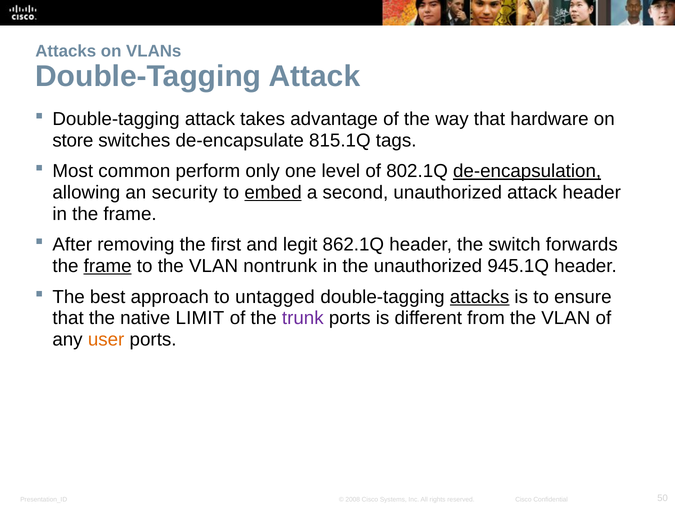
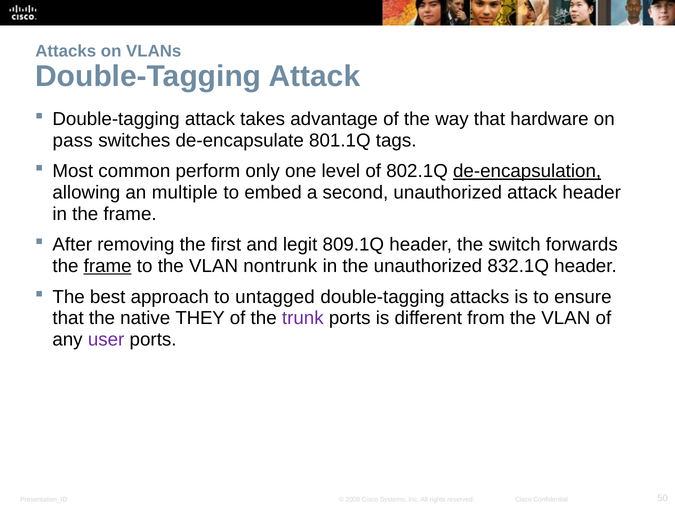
store: store -> pass
815.1Q: 815.1Q -> 801.1Q
security: security -> multiple
embed underline: present -> none
862.1Q: 862.1Q -> 809.1Q
945.1Q: 945.1Q -> 832.1Q
attacks at (480, 297) underline: present -> none
LIMIT: LIMIT -> THEY
user colour: orange -> purple
